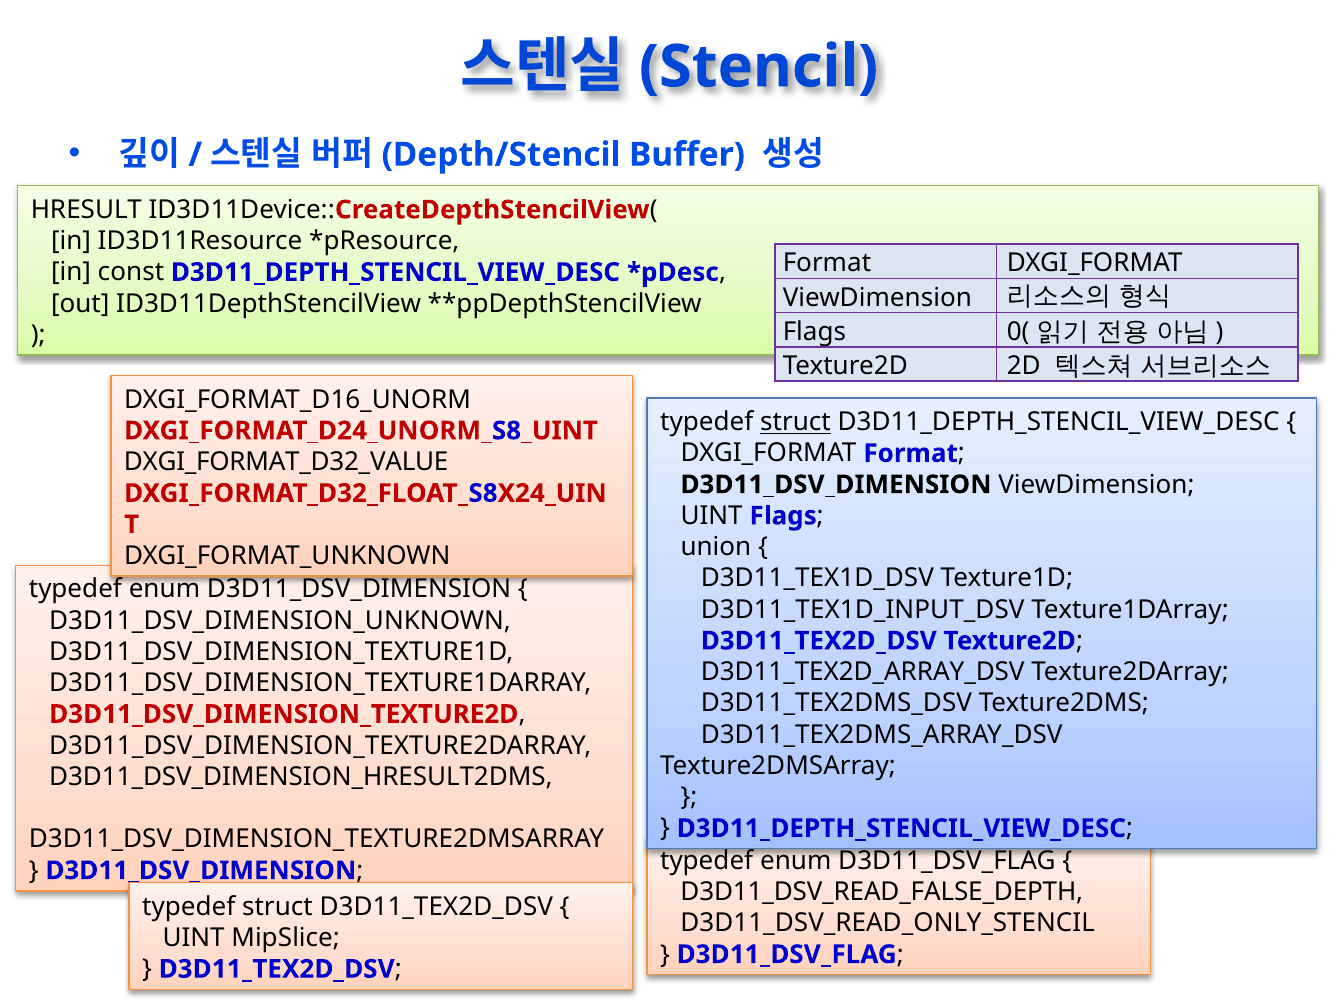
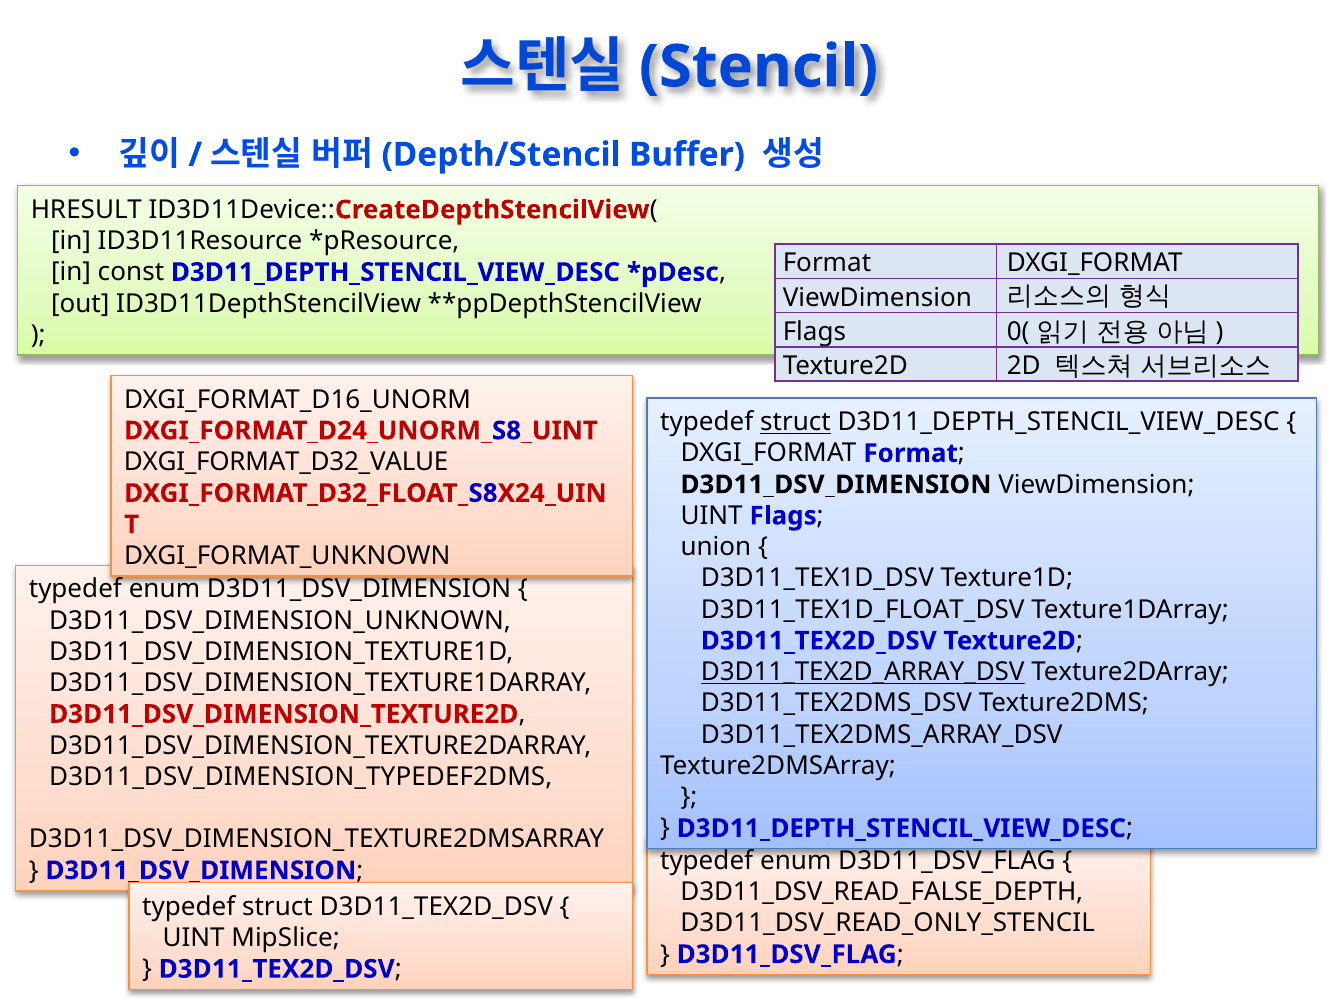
D3D11_TEX1D_INPUT_DSV: D3D11_TEX1D_INPUT_DSV -> D3D11_TEX1D_FLOAT_DSV
D3D11_TEX2D_ARRAY_DSV underline: none -> present
D3D11_DSV_DIMENSION_HRESULT2DMS: D3D11_DSV_DIMENSION_HRESULT2DMS -> D3D11_DSV_DIMENSION_TYPEDEF2DMS
